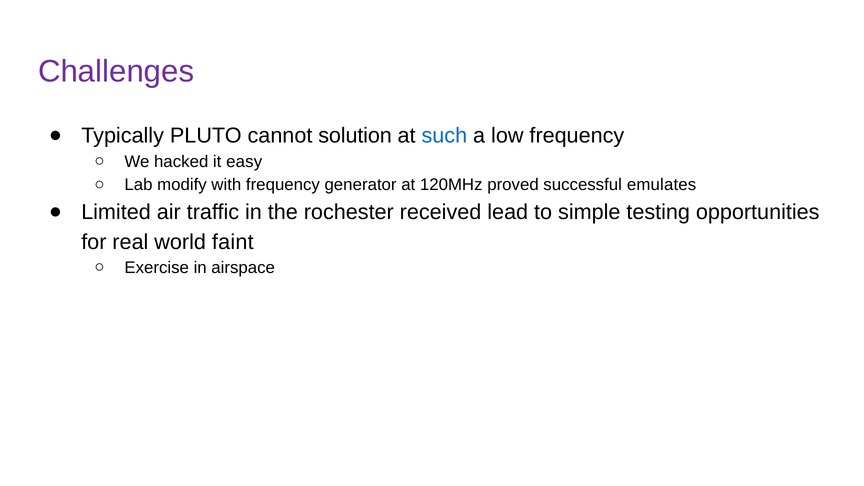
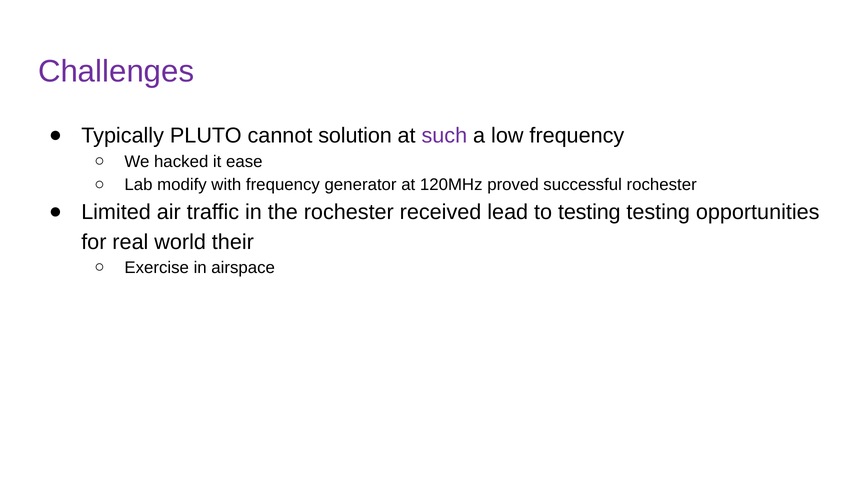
such colour: blue -> purple
easy: easy -> ease
successful emulates: emulates -> rochester
to simple: simple -> testing
faint: faint -> their
